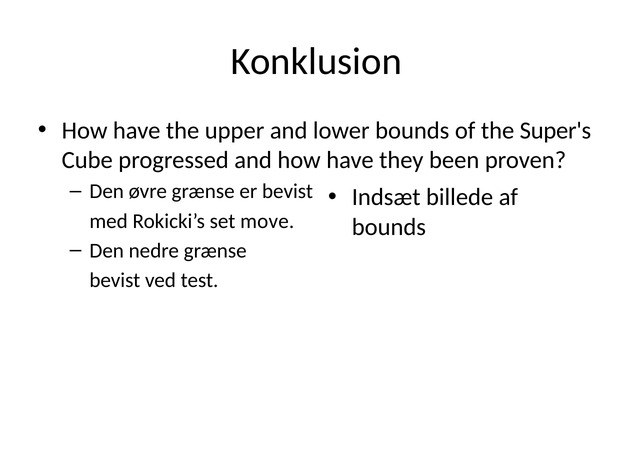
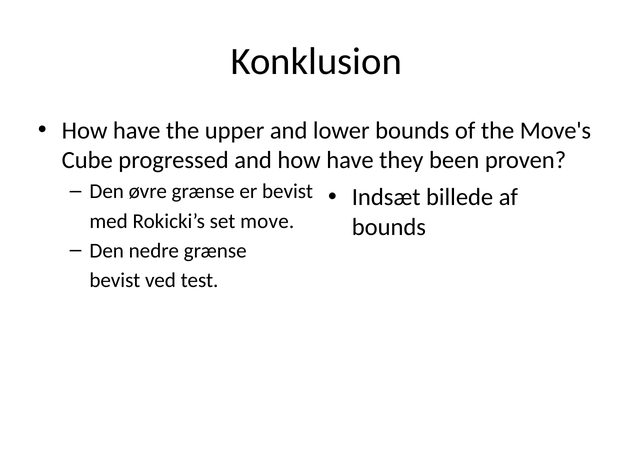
Super's: Super's -> Move's
